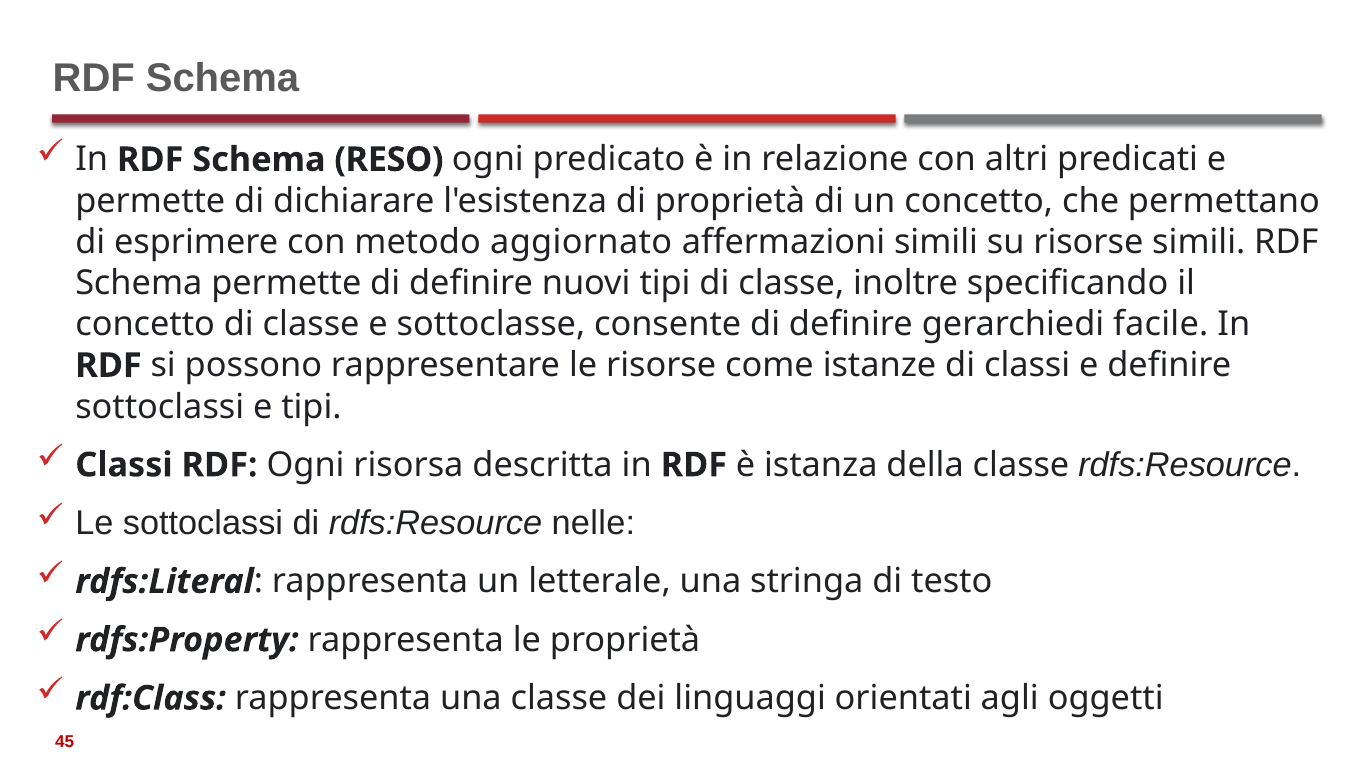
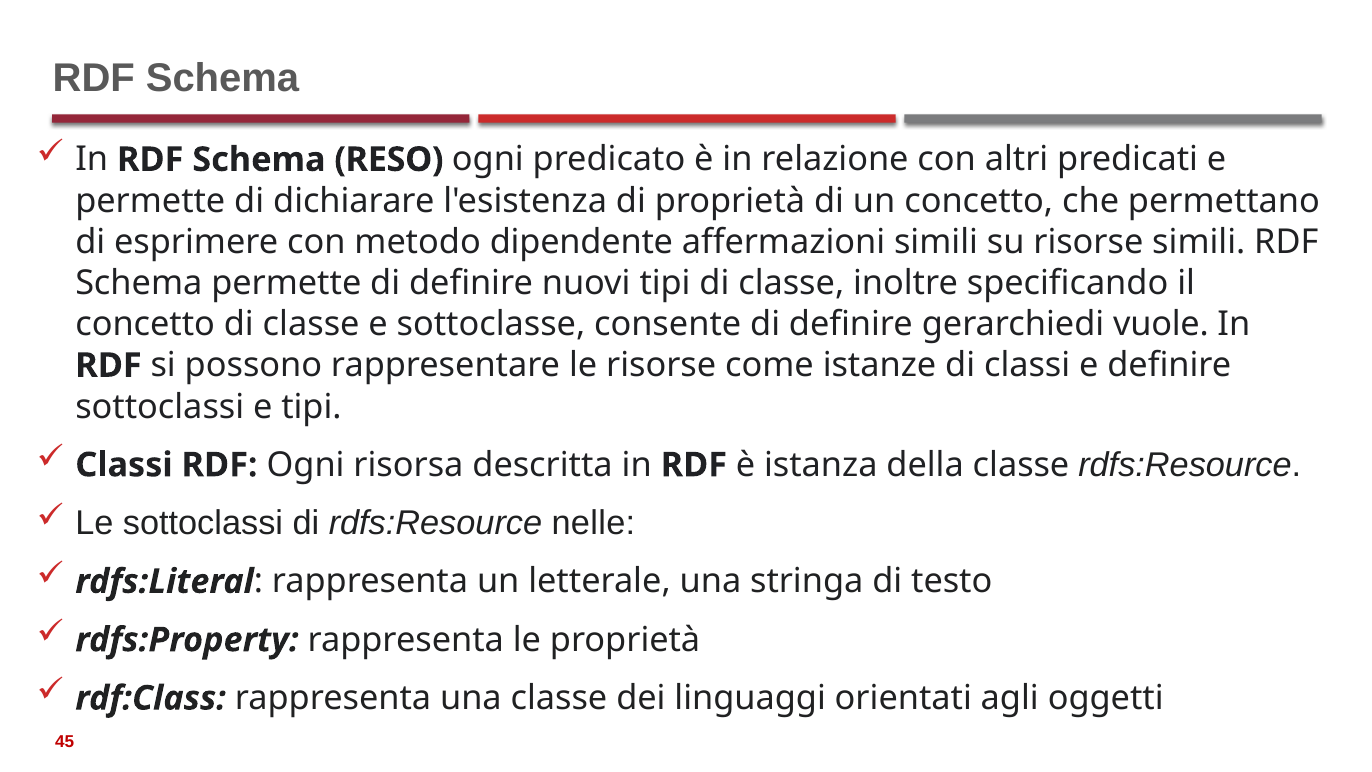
aggiornato: aggiornato -> dipendente
facile: facile -> vuole
